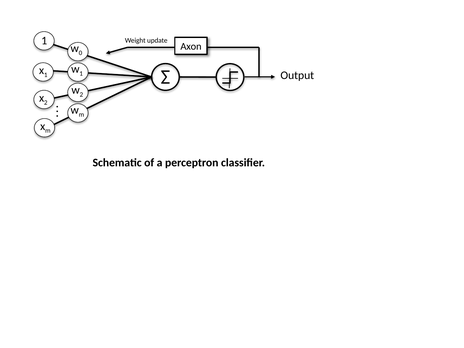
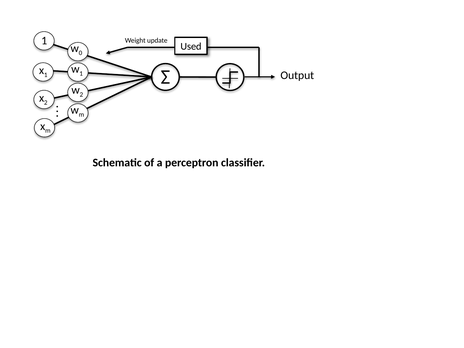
Axon: Axon -> Used
